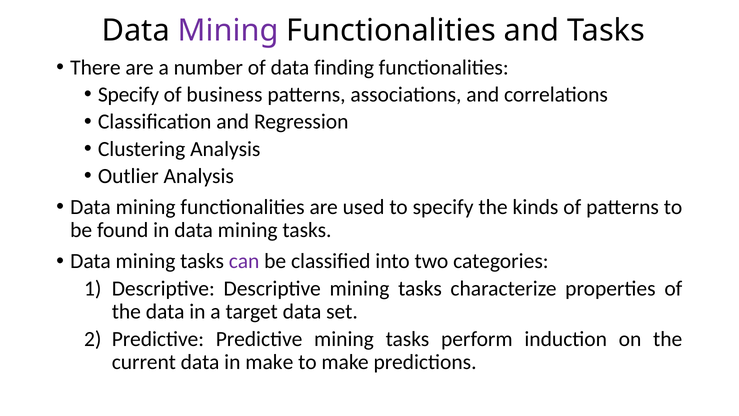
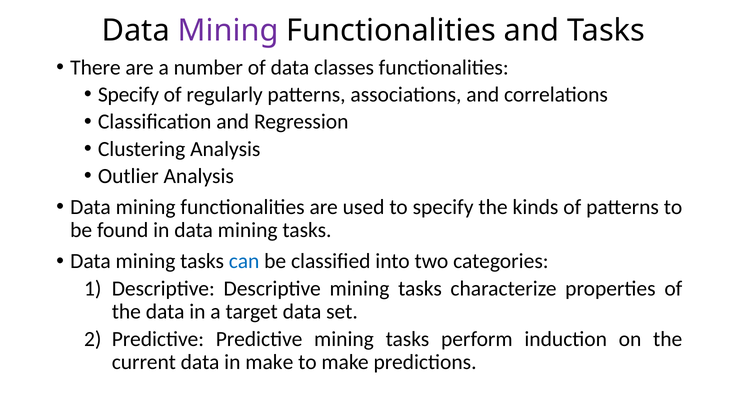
finding: finding -> classes
business: business -> regularly
can colour: purple -> blue
